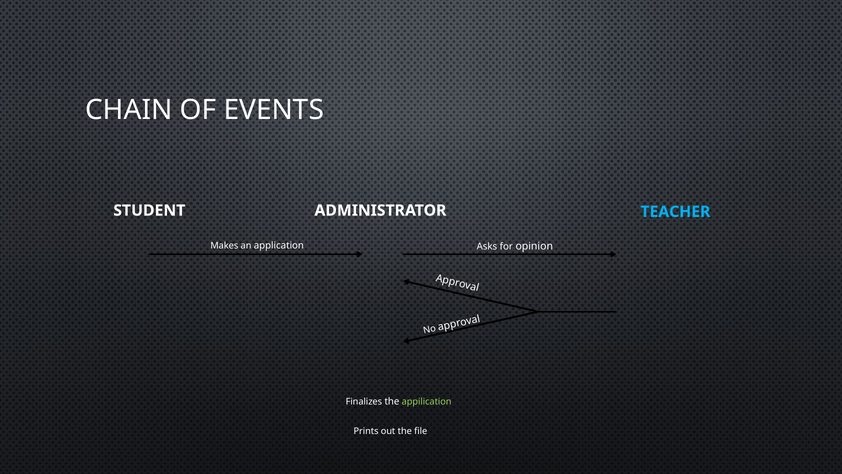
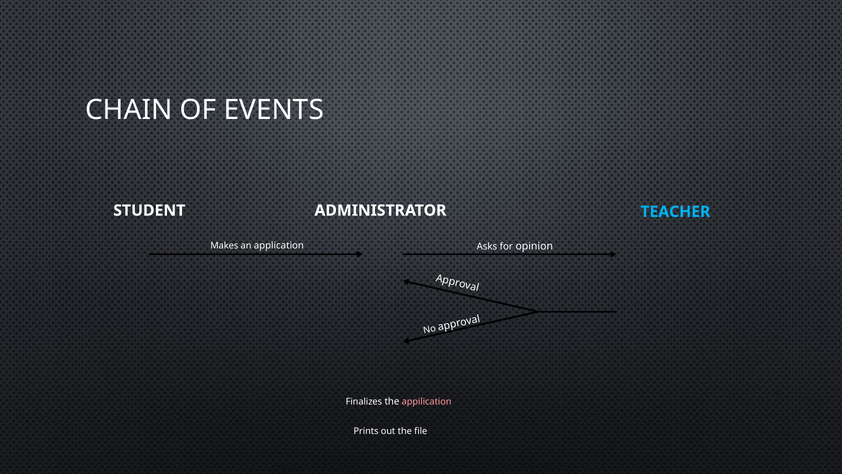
appilication colour: light green -> pink
